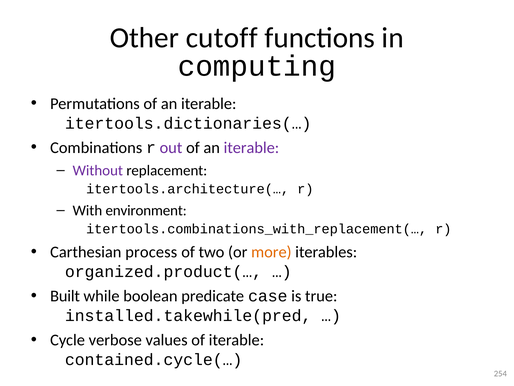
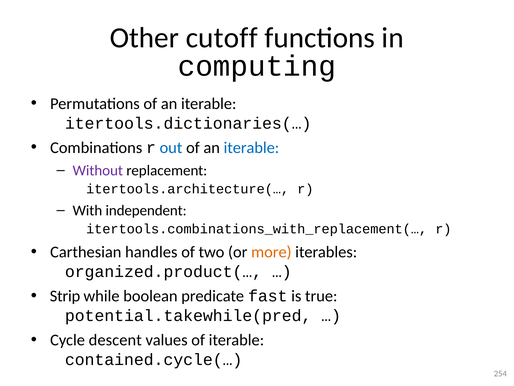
out colour: purple -> blue
iterable at (251, 147) colour: purple -> blue
environment: environment -> independent
process: process -> handles
Built: Built -> Strip
case: case -> fast
installed.takewhile(pred: installed.takewhile(pred -> potential.takewhile(pred
verbose: verbose -> descent
